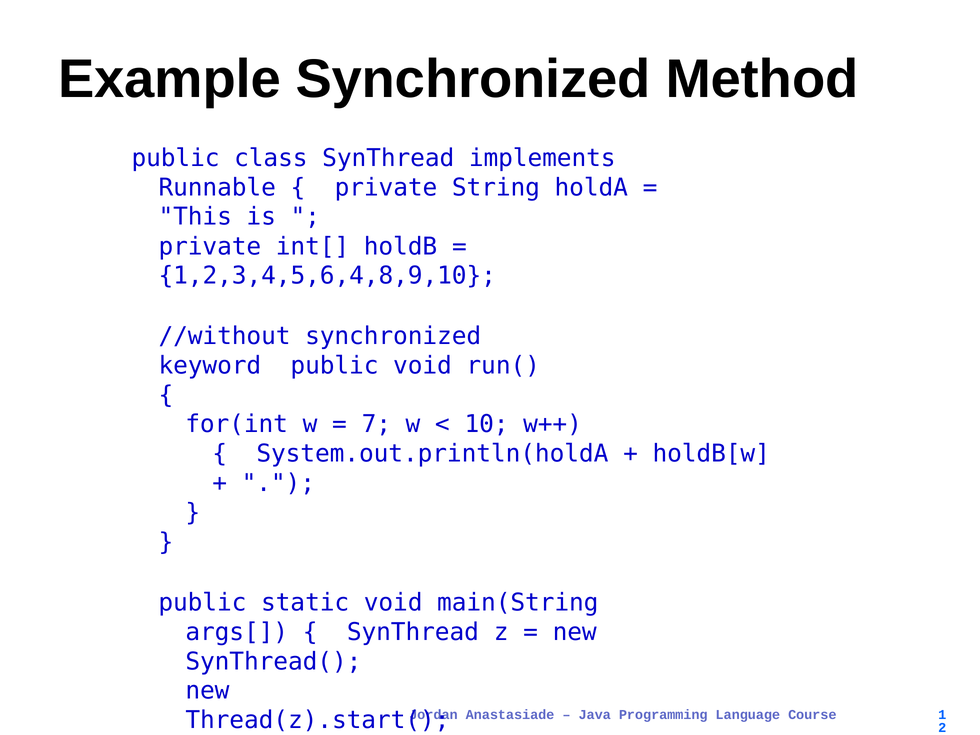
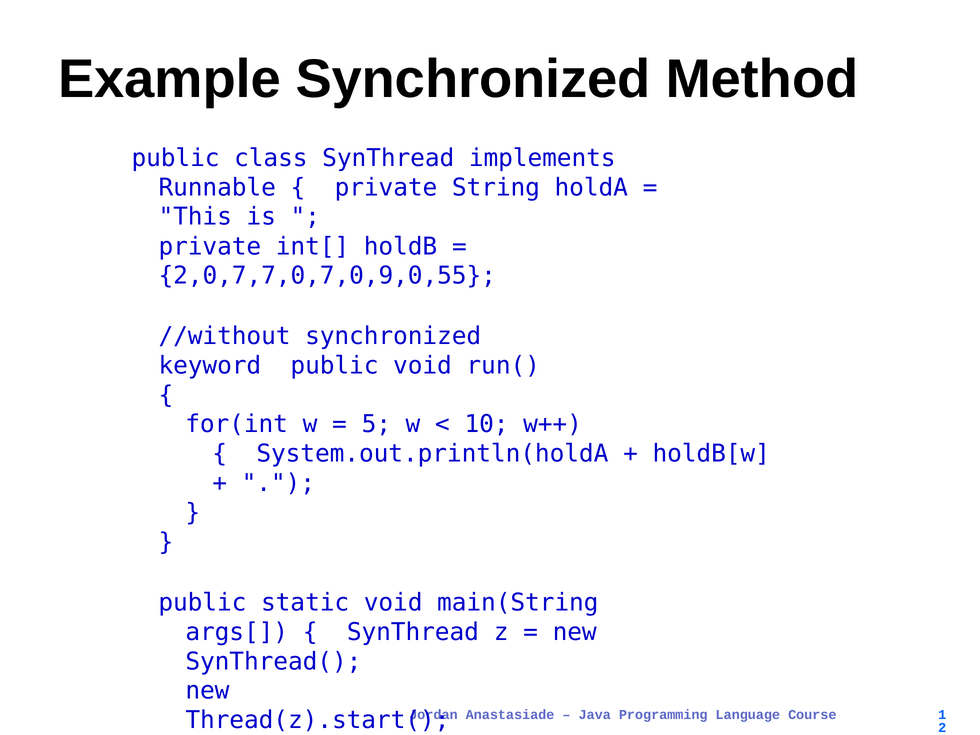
1,2,3,4,5,6,4,8,9,10: 1,2,3,4,5,6,4,8,9,10 -> 2,0,7,7,0,7,0,9,0,55
7: 7 -> 5
